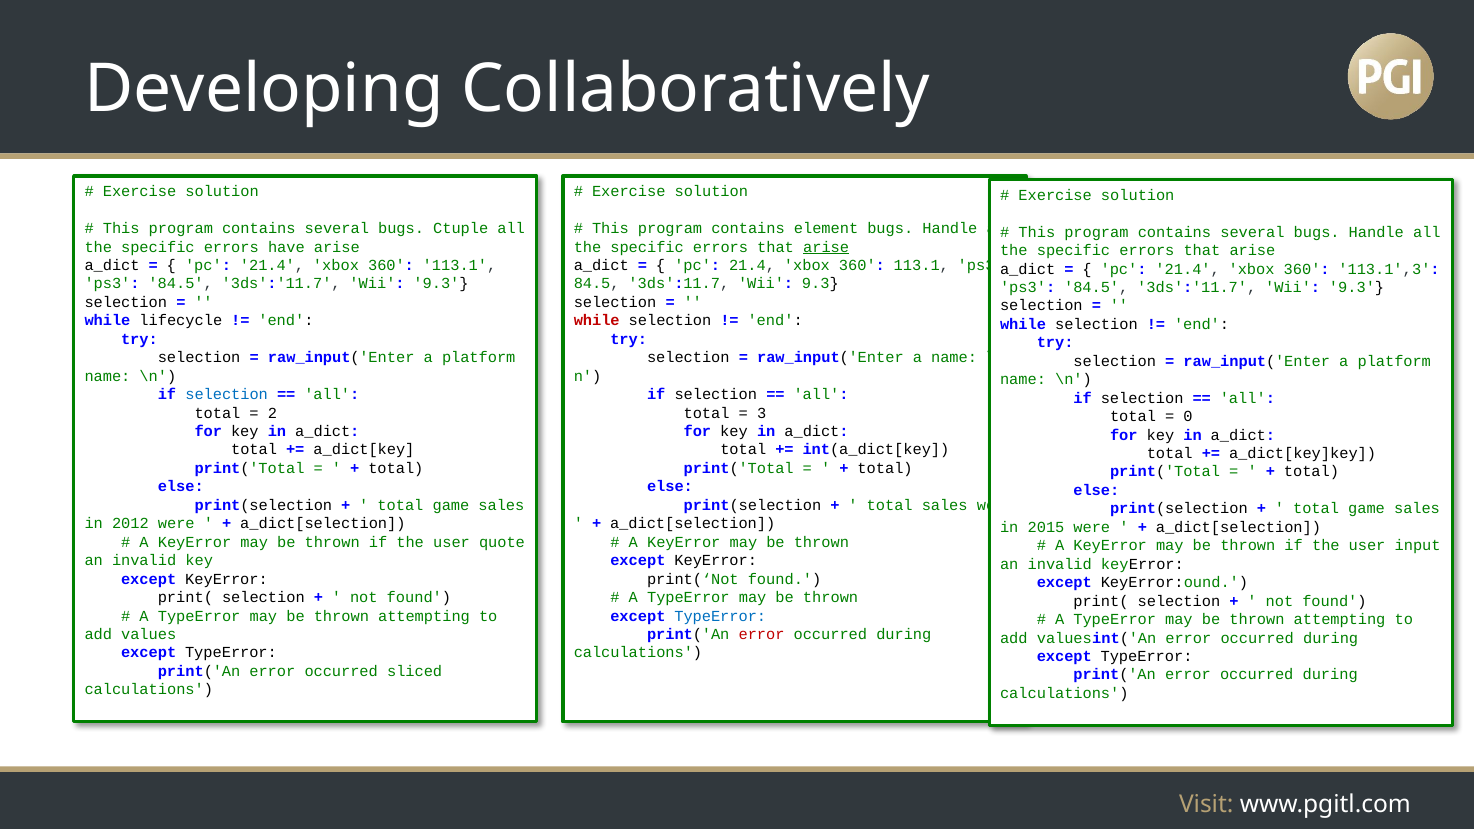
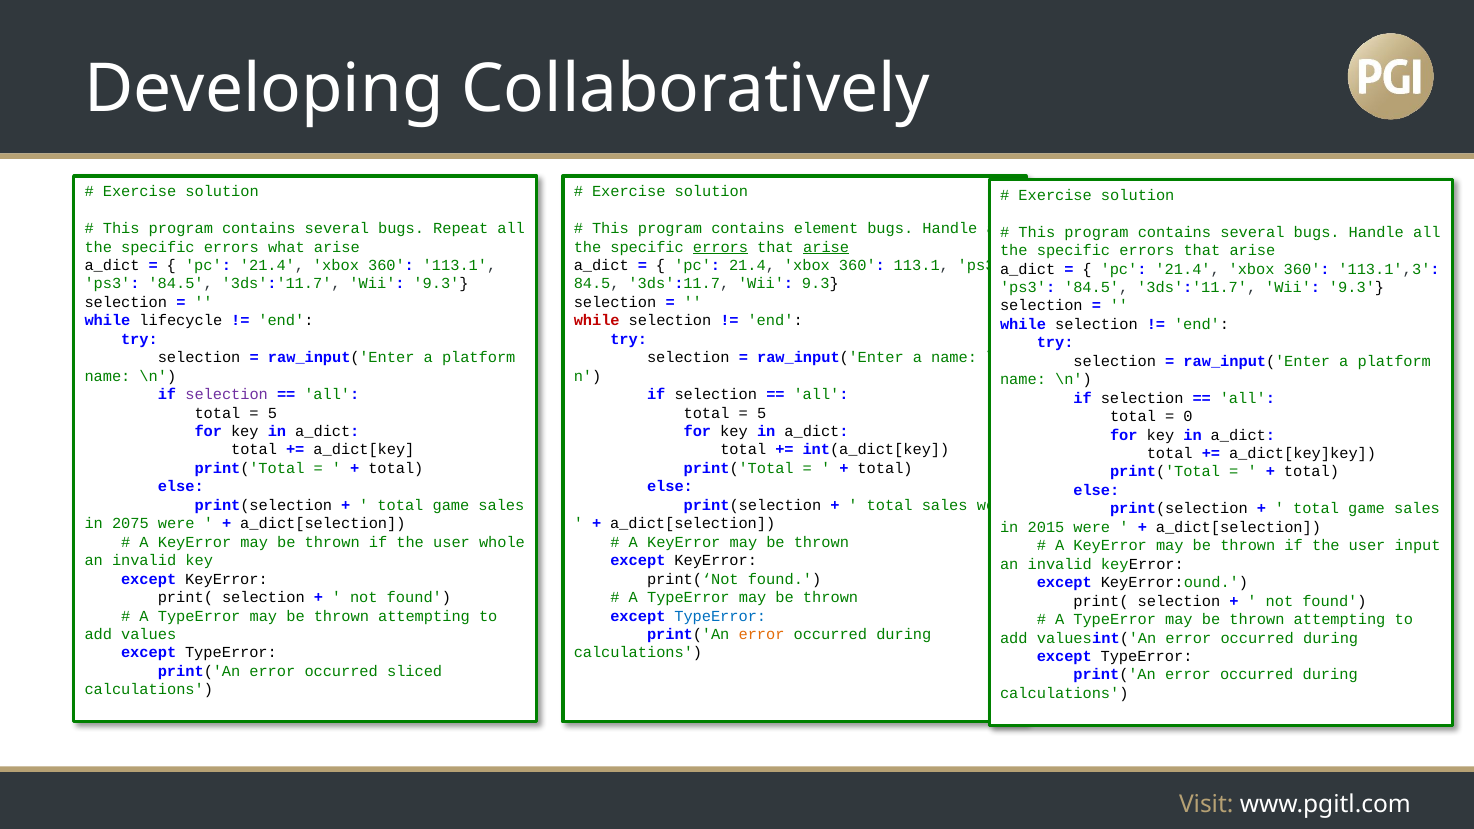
Ctuple: Ctuple -> Repeat
have: have -> what
errors at (721, 247) underline: none -> present
selection at (227, 395) colour: blue -> purple
2 at (272, 413): 2 -> 5
3 at (762, 413): 3 -> 5
2012: 2012 -> 2075
quote: quote -> whole
error at (762, 635) colour: red -> orange
